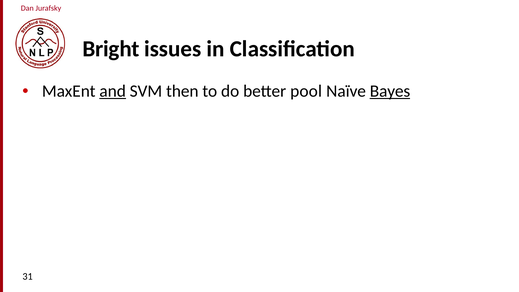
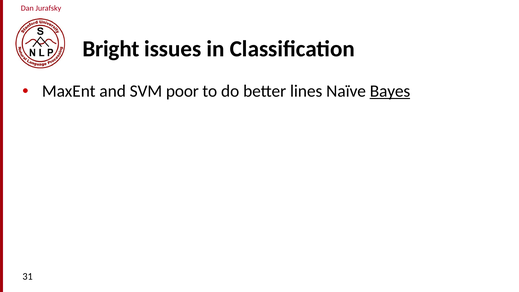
and underline: present -> none
then: then -> poor
pool: pool -> lines
